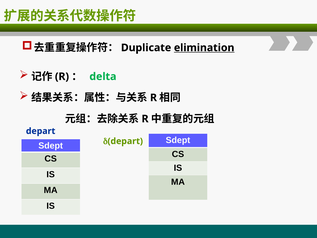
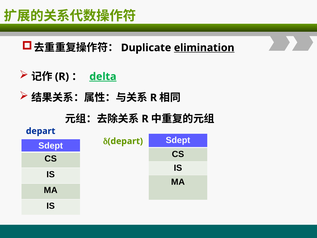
delta underline: none -> present
